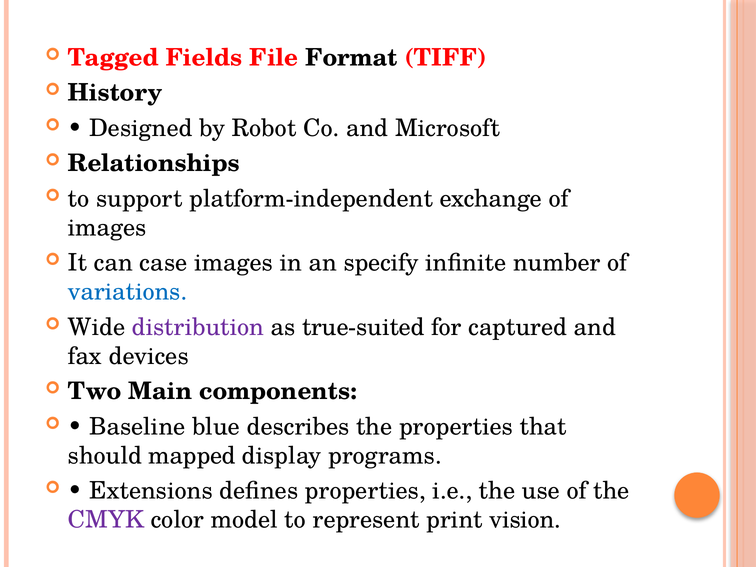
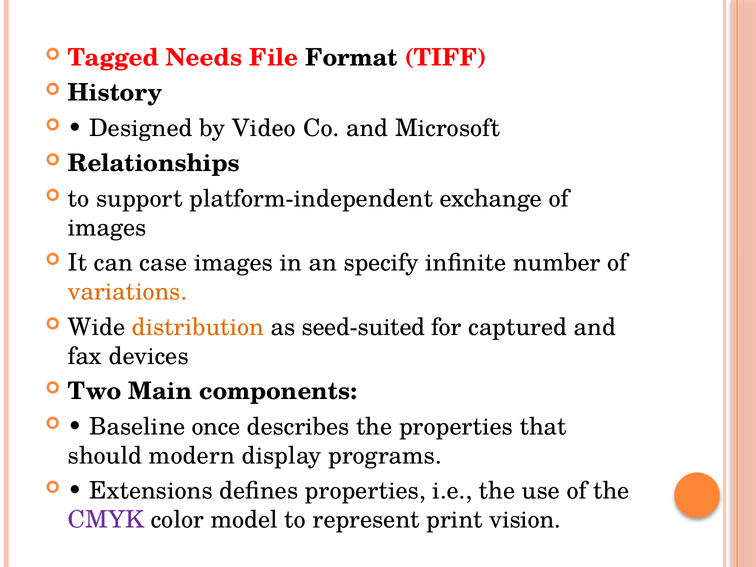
Fields: Fields -> Needs
Robot: Robot -> Video
variations colour: blue -> orange
distribution colour: purple -> orange
true-suited: true-suited -> seed-suited
blue: blue -> once
mapped: mapped -> modern
